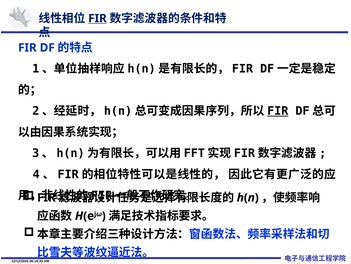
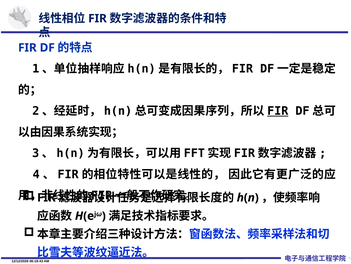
FIR at (97, 18) underline: present -> none
